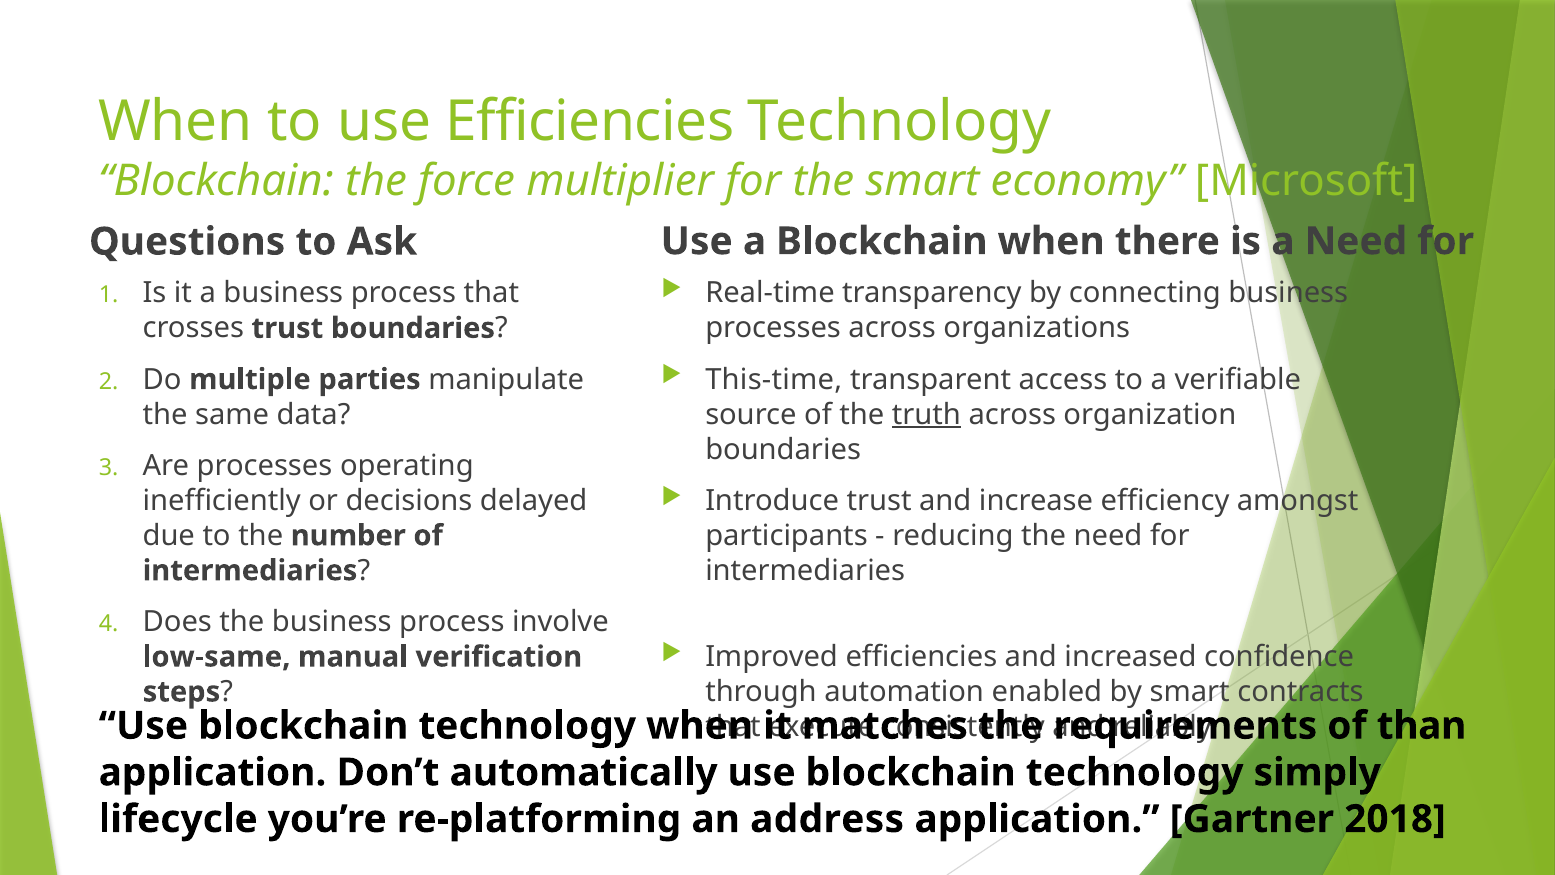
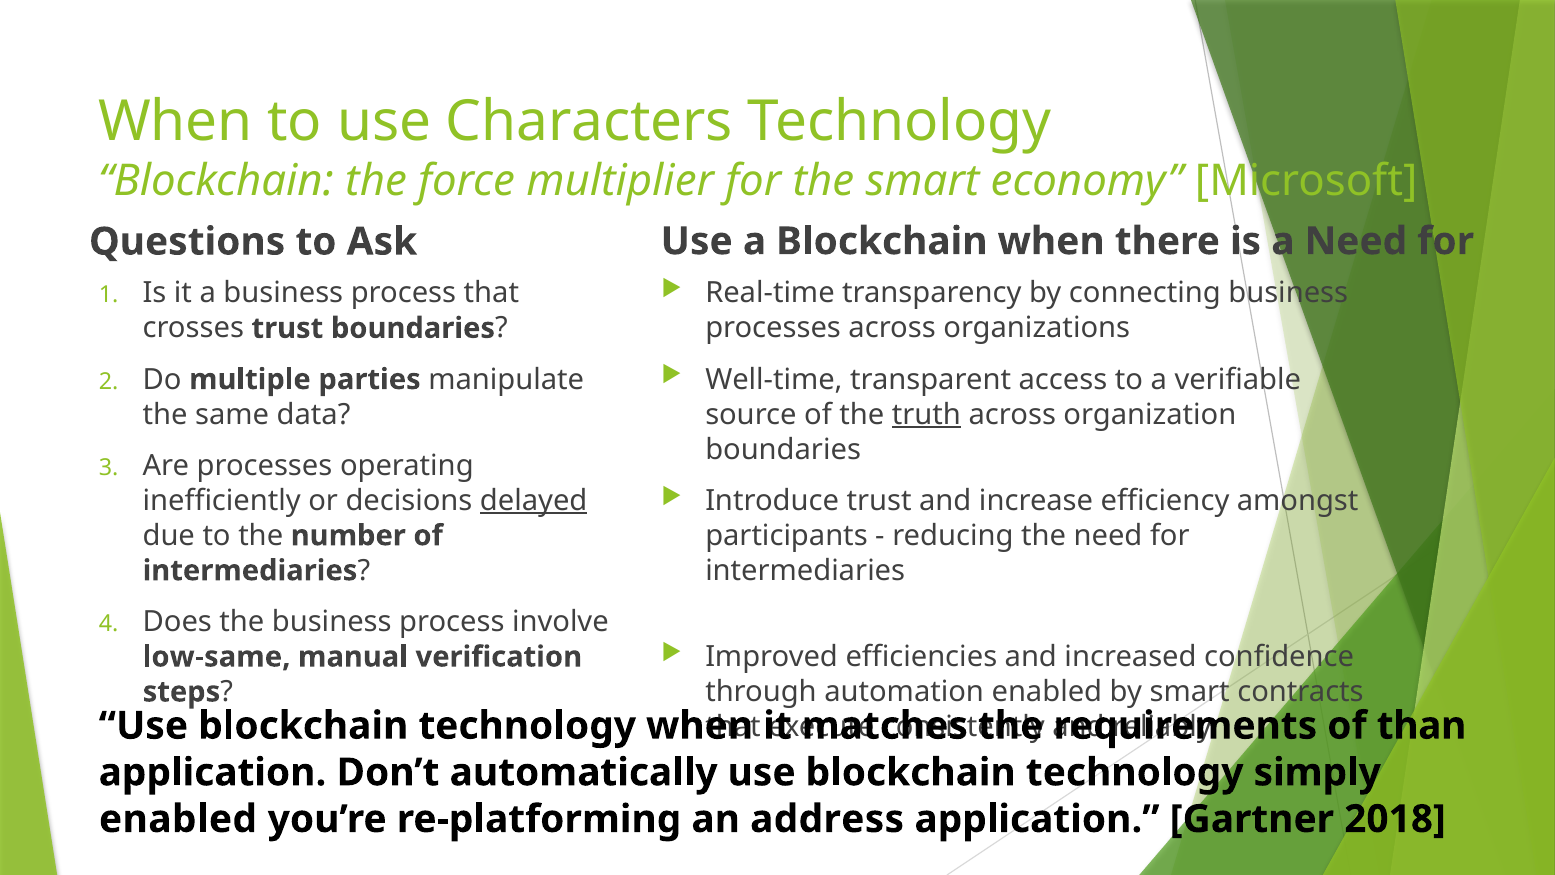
use Efficiencies: Efficiencies -> Characters
This-time: This-time -> Well-time
delayed underline: none -> present
lifecycle at (178, 819): lifecycle -> enabled
